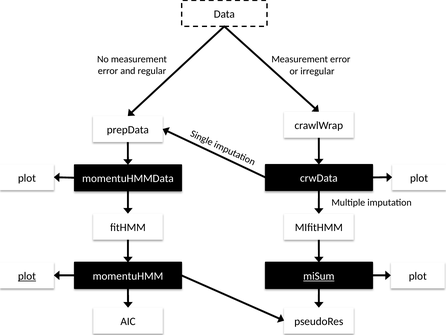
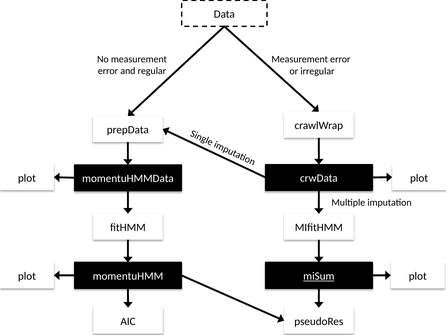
plot at (27, 276) underline: present -> none
